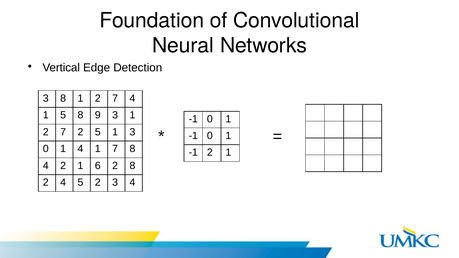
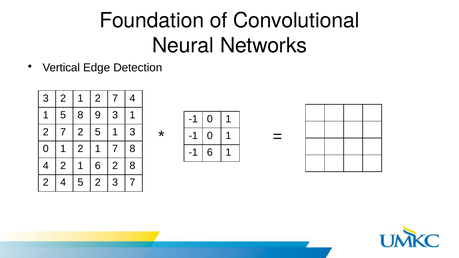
3 8: 8 -> 2
0 1 4: 4 -> 2
-1 2: 2 -> 6
3 4: 4 -> 7
